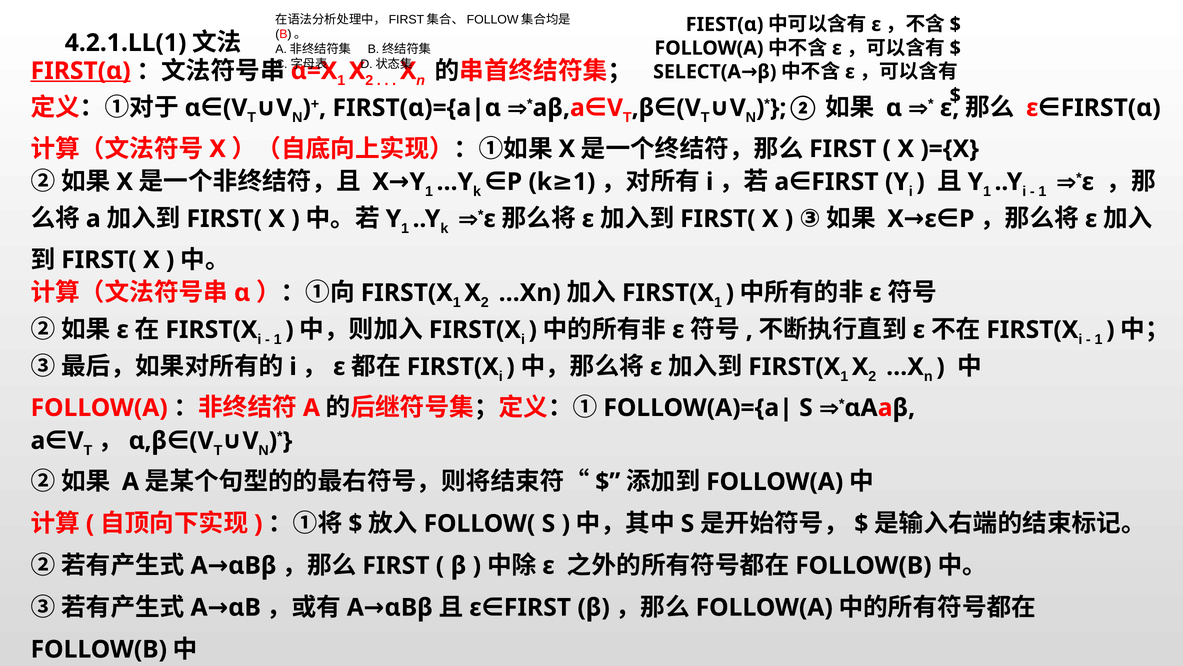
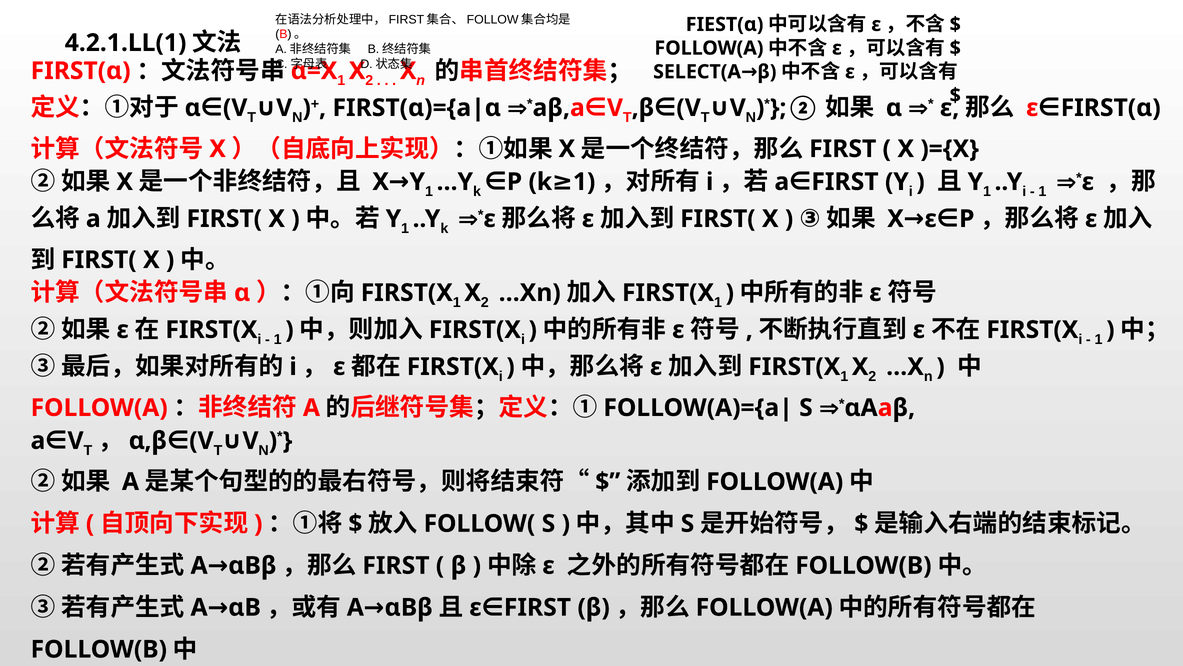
FIRST(α at (81, 71) underline: present -> none
